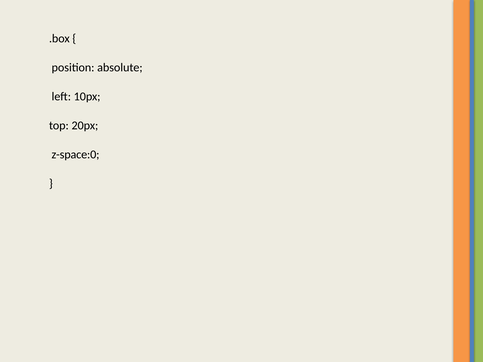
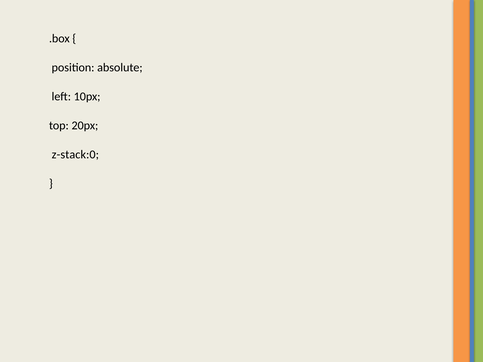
z-space:0: z-space:0 -> z-stack:0
